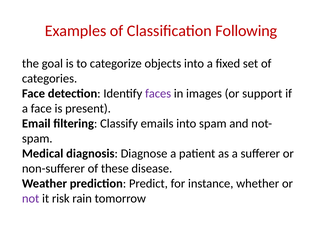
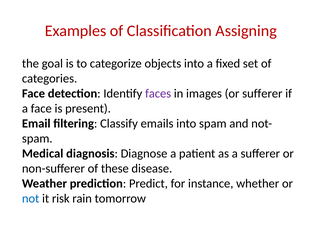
Following: Following -> Assigning
or support: support -> sufferer
not colour: purple -> blue
